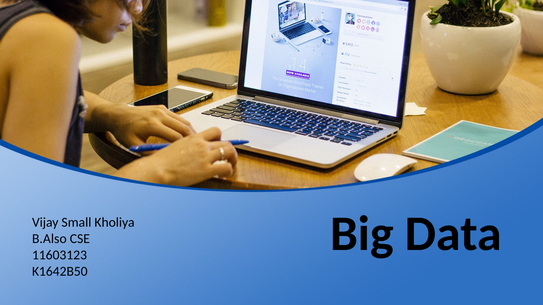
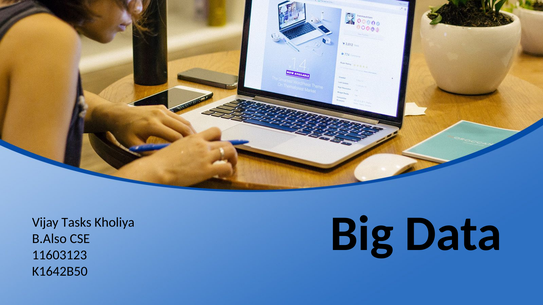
Small: Small -> Tasks
